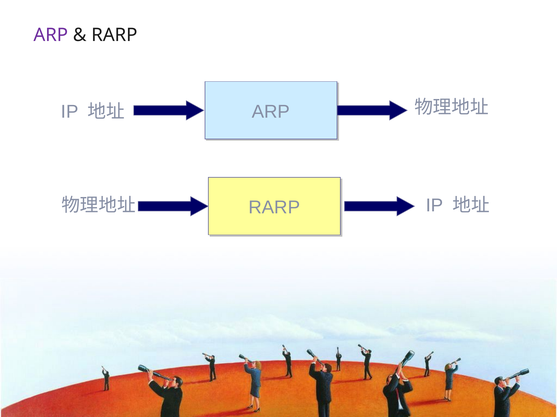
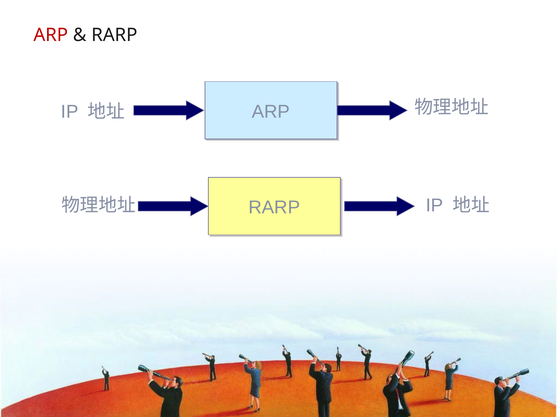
ARP at (51, 35) colour: purple -> red
